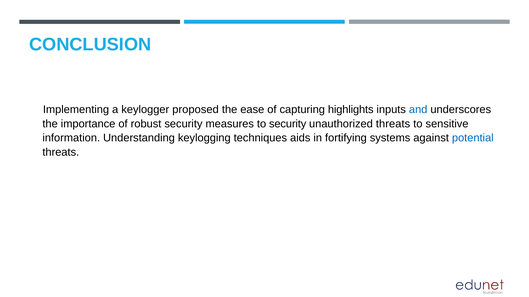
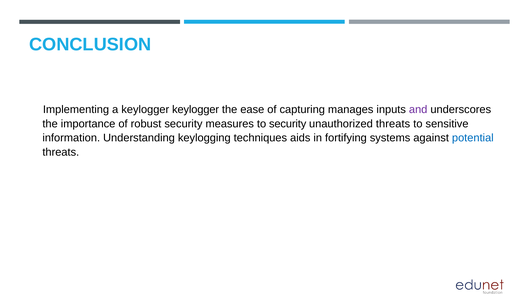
keylogger proposed: proposed -> keylogger
highlights: highlights -> manages
and colour: blue -> purple
